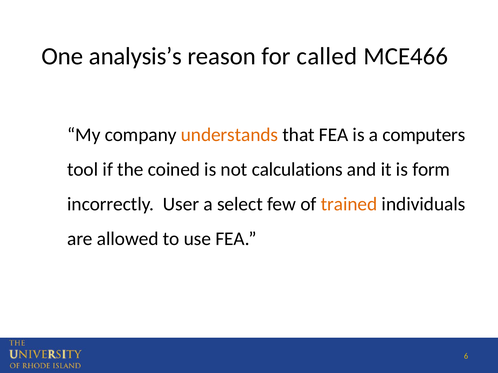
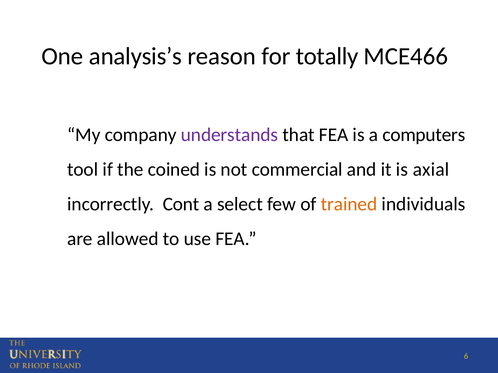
called: called -> totally
understands colour: orange -> purple
calculations: calculations -> commercial
form: form -> axial
User: User -> Cont
